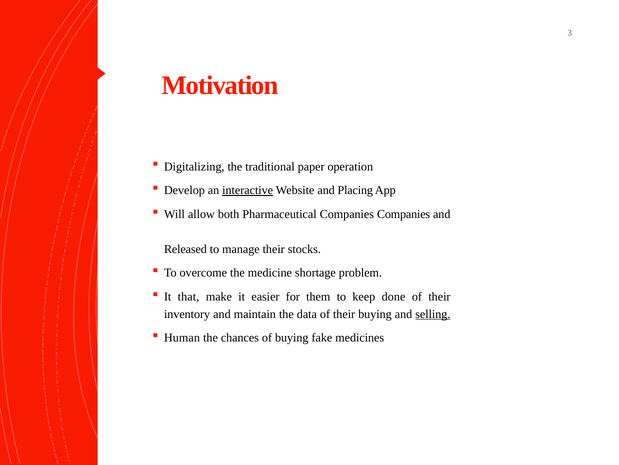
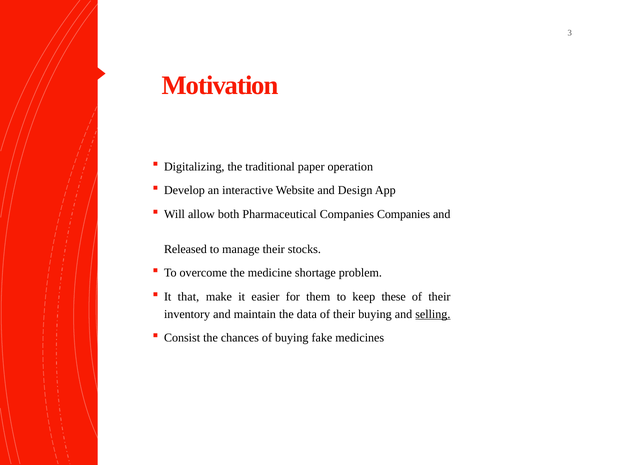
interactive underline: present -> none
Placing: Placing -> Design
done: done -> these
Human: Human -> Consist
